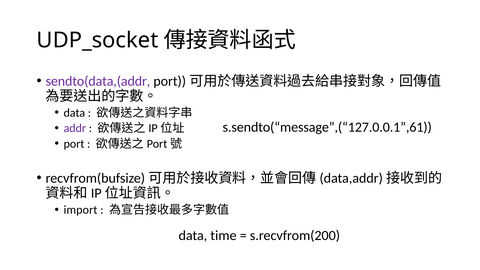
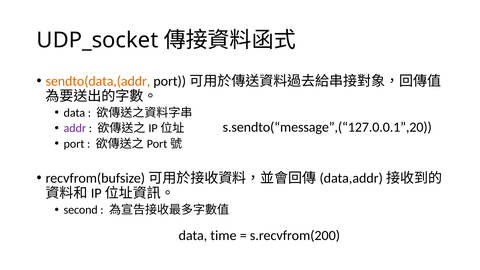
sendto(data,(addr colour: purple -> orange
s.sendto(“message”,(“127.0.0.1”,61: s.sendto(“message”,(“127.0.0.1”,61 -> s.sendto(“message”,(“127.0.0.1”,20
import: import -> second
